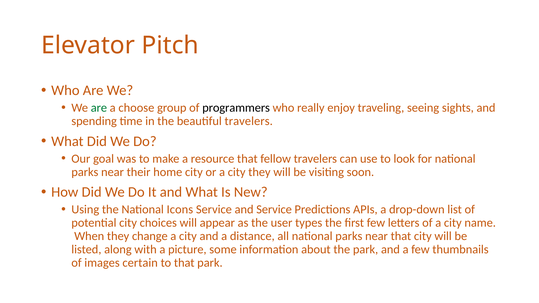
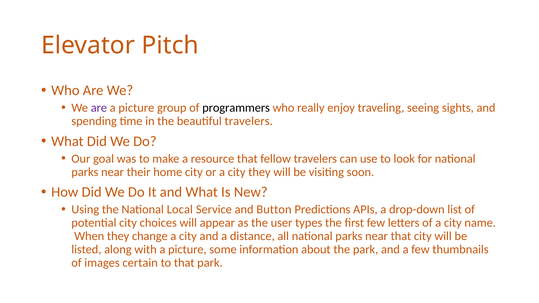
are at (99, 108) colour: green -> purple
choose at (136, 108): choose -> picture
Icons: Icons -> Local
and Service: Service -> Button
